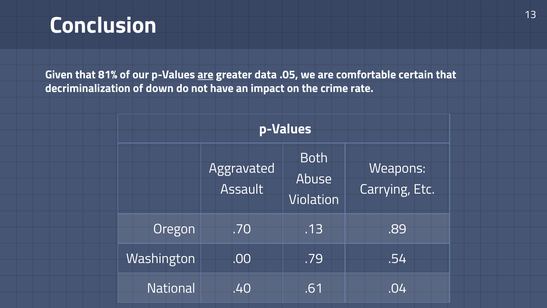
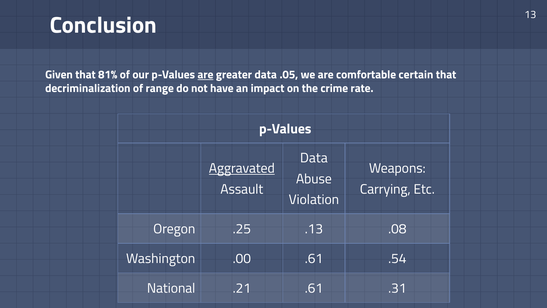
down: down -> range
Both at (314, 158): Both -> Data
Aggravated underline: none -> present
.70: .70 -> .25
.89: .89 -> .08
.00 .79: .79 -> .61
.40: .40 -> .21
.04: .04 -> .31
